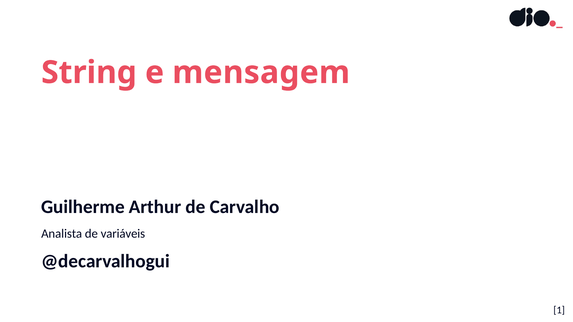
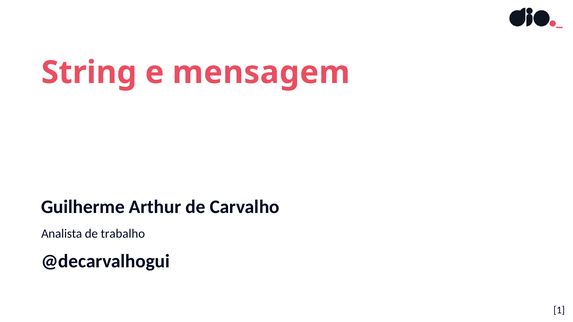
variáveis: variáveis -> trabalho
